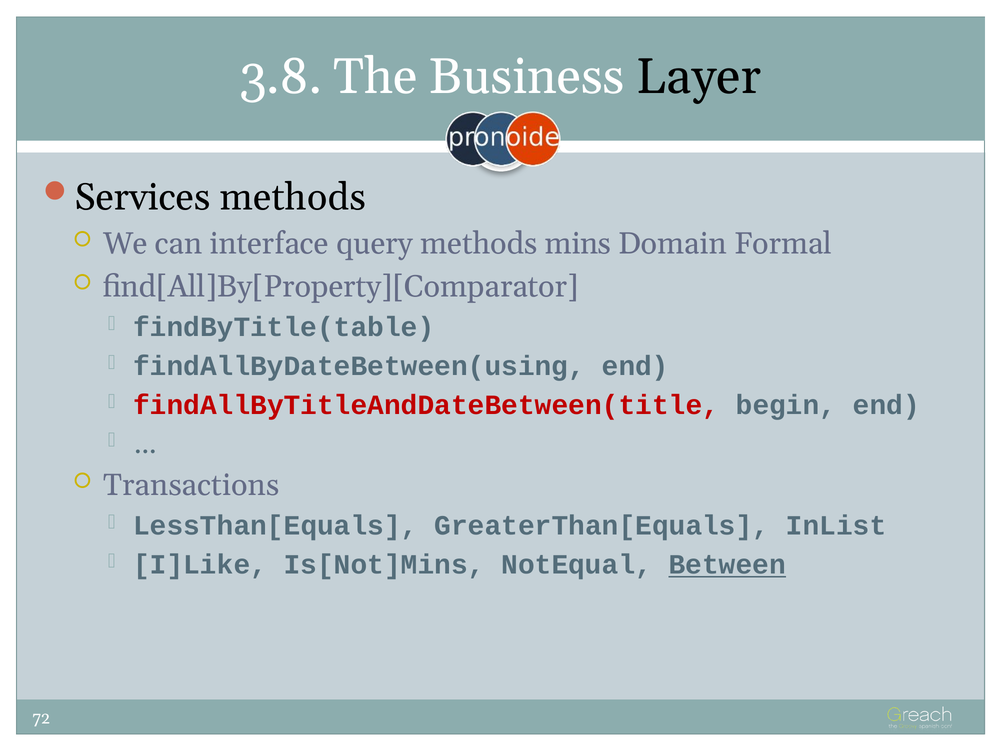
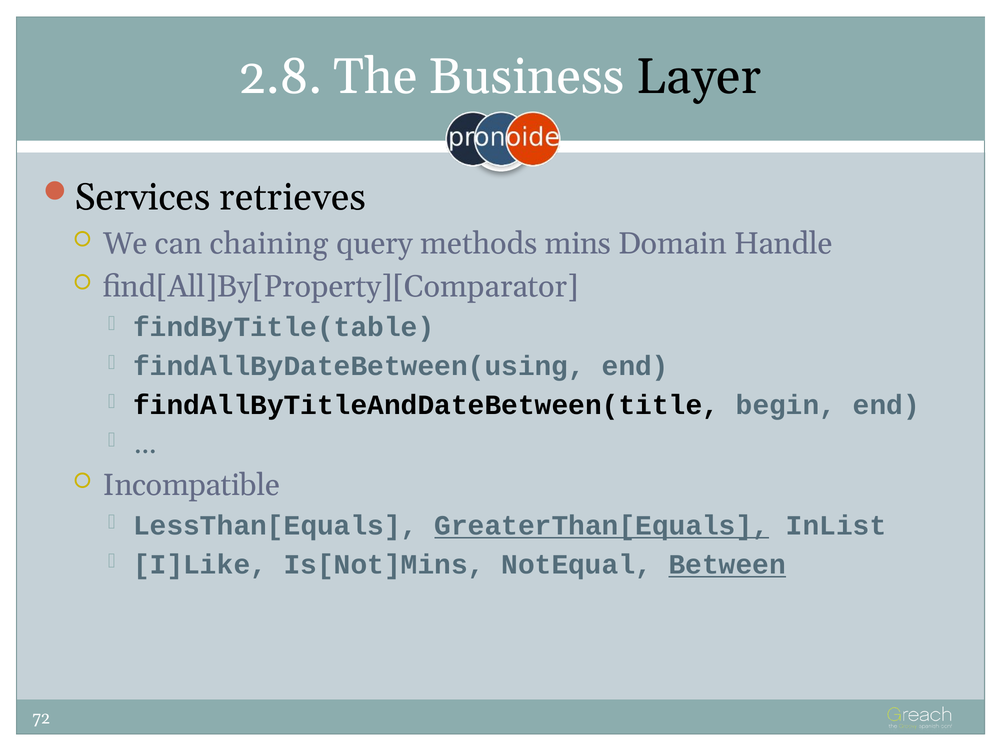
3.8: 3.8 -> 2.8
Services methods: methods -> retrieves
interface: interface -> chaining
Formal: Formal -> Handle
findAllByTitleAndDateBetween(title colour: red -> black
Transactions: Transactions -> Incompatible
GreaterThan[Equals underline: none -> present
